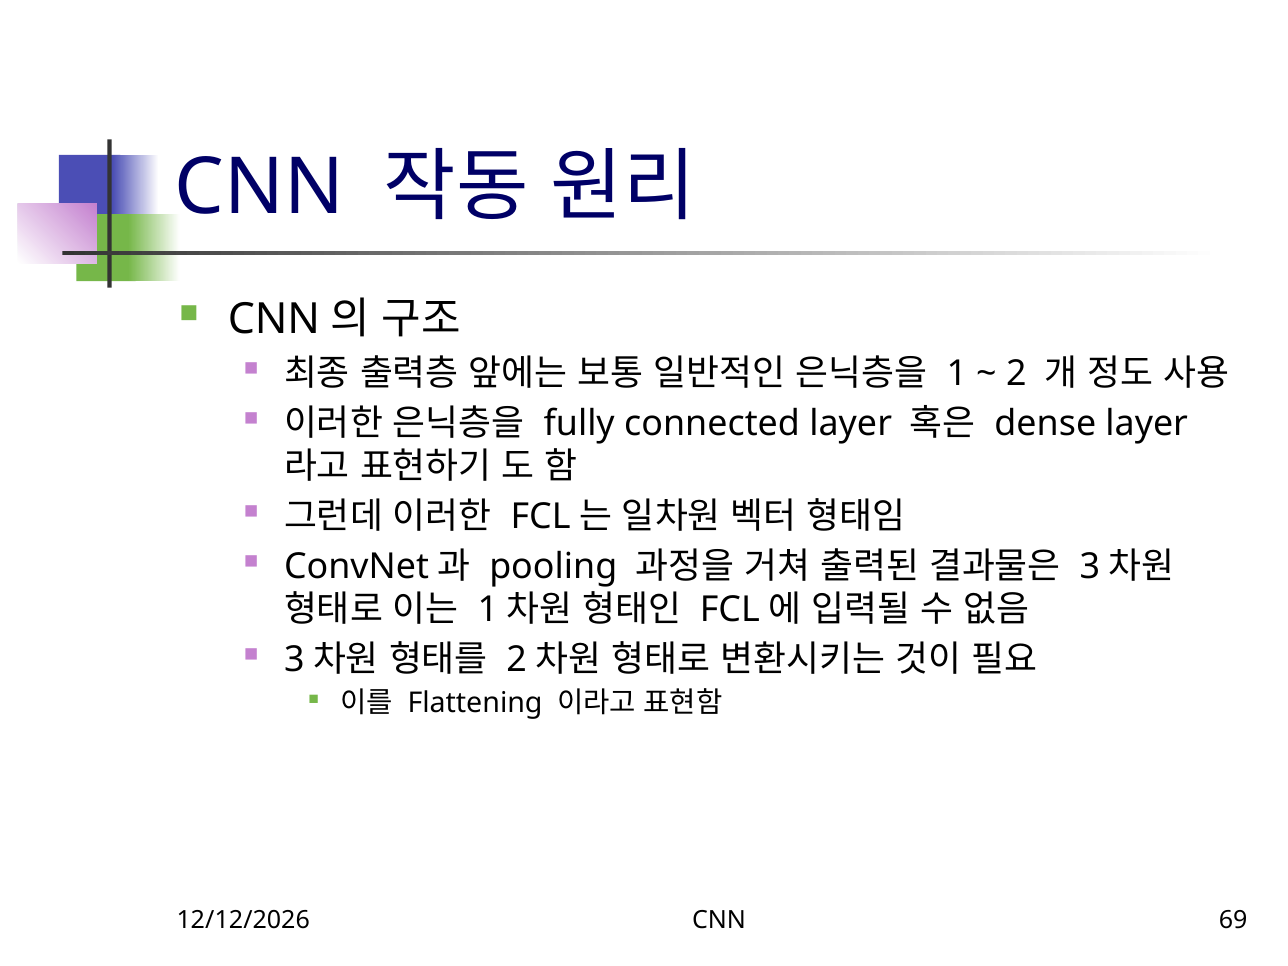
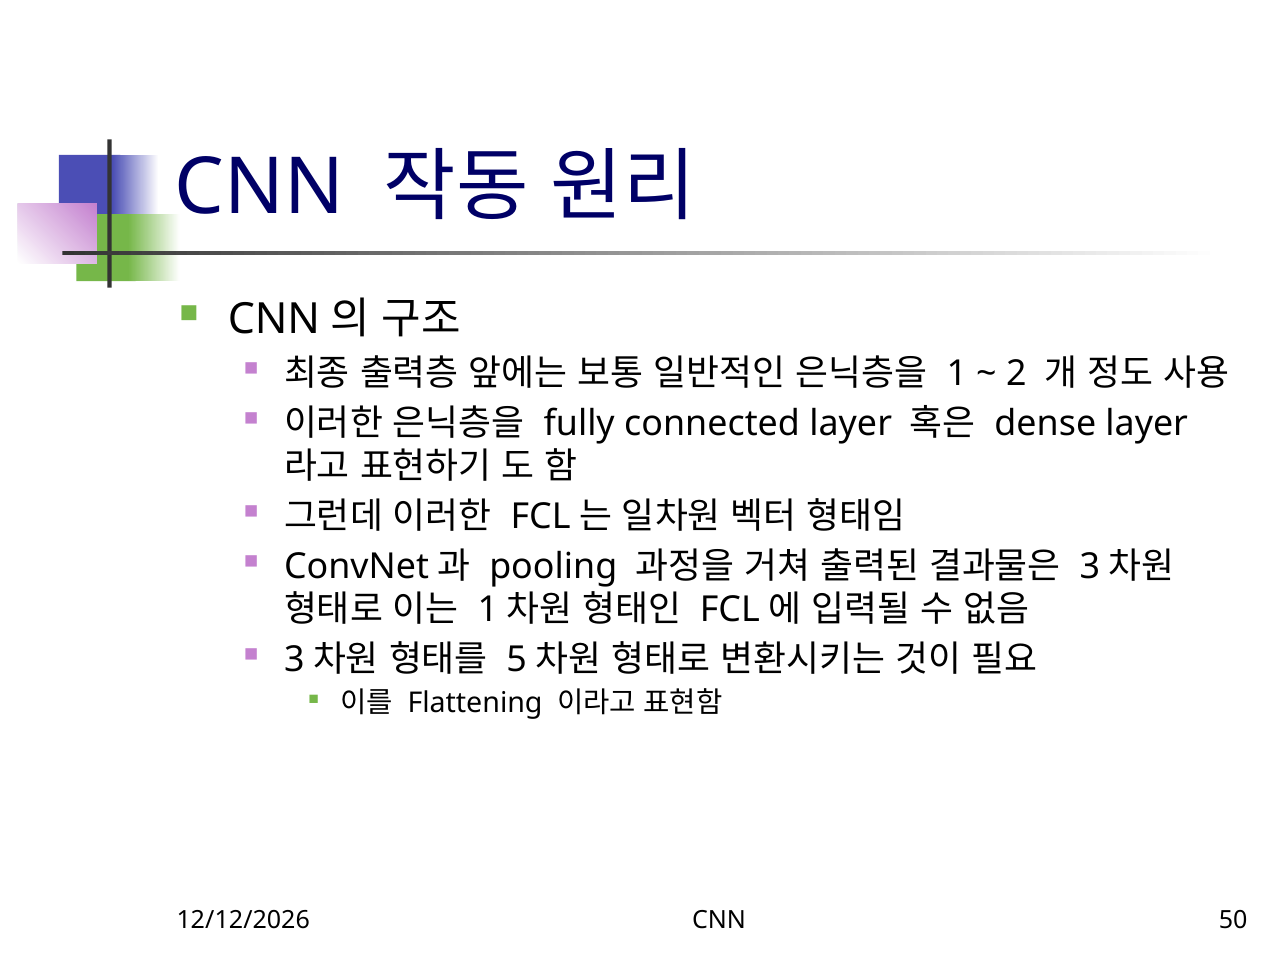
2 at (517, 660): 2 -> 5
69: 69 -> 50
